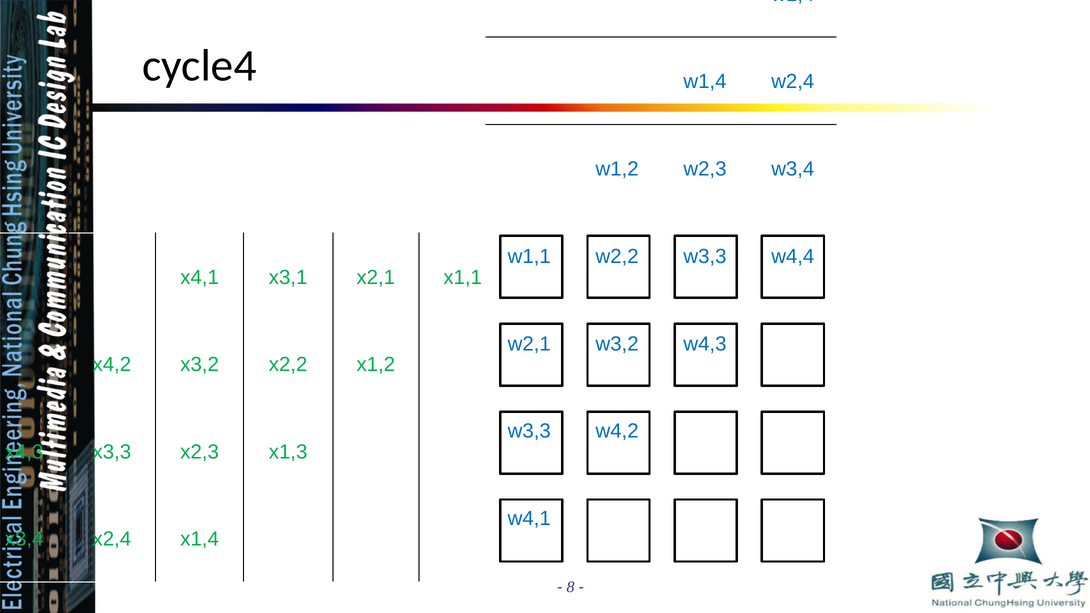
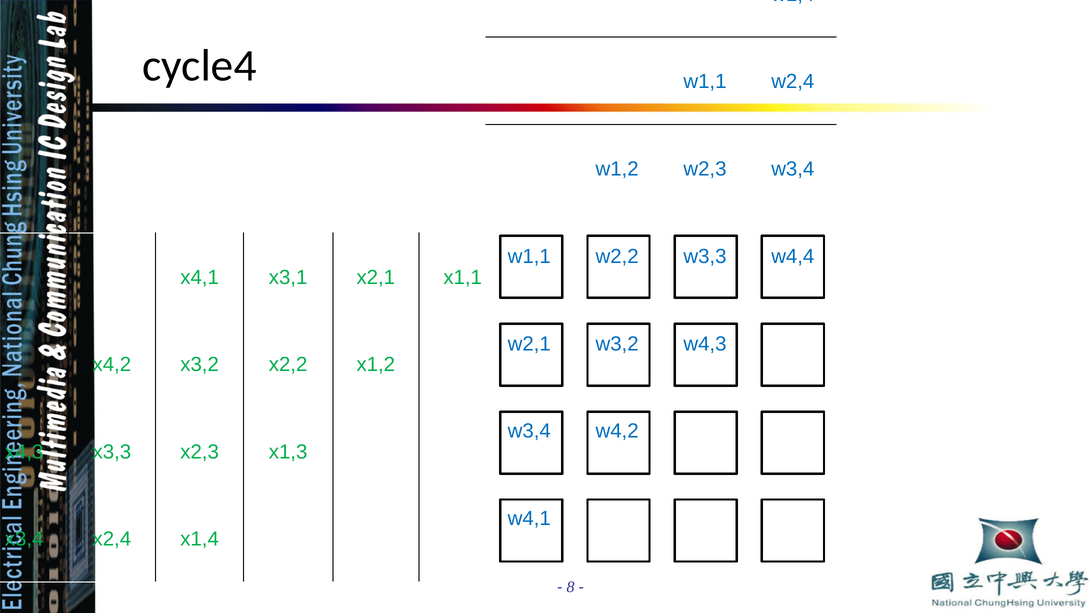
w1,4 at (705, 82): w1,4 -> w1,1
w3,3 at (529, 431): w3,3 -> w3,4
